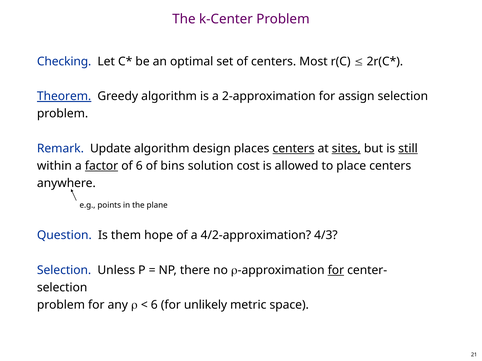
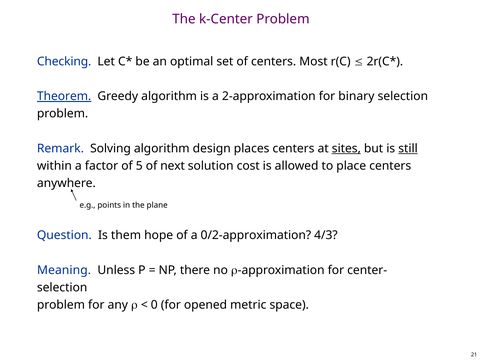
assign: assign -> binary
Update: Update -> Solving
centers at (294, 149) underline: present -> none
factor underline: present -> none
of 6: 6 -> 5
bins: bins -> next
4/2-approximation: 4/2-approximation -> 0/2-approximation
Selection at (64, 270): Selection -> Meaning
for at (336, 270) underline: present -> none
6 at (154, 305): 6 -> 0
unlikely: unlikely -> opened
